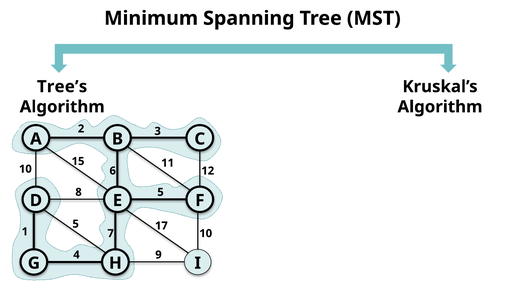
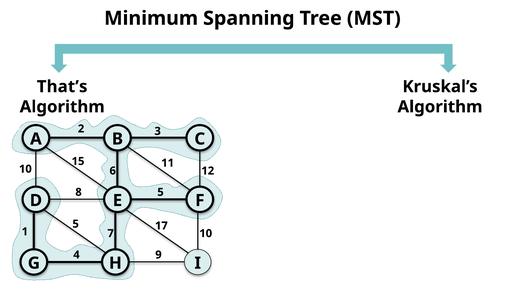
Tree’s: Tree’s -> That’s
